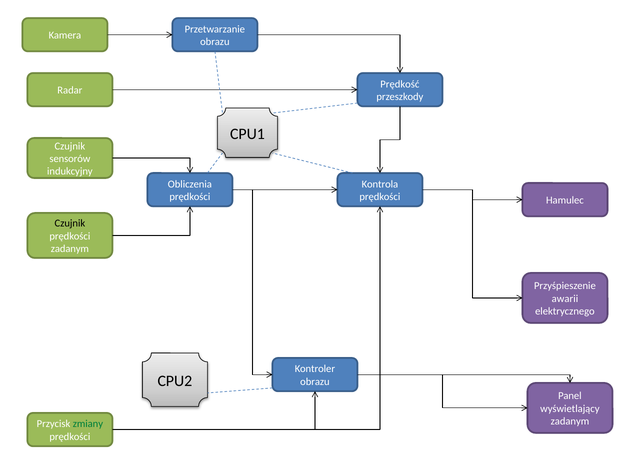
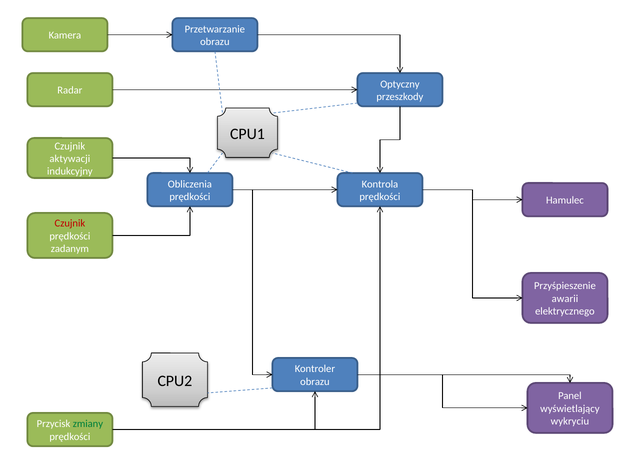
Prędkość: Prędkość -> Optyczny
sensorów: sensorów -> aktywacji
Czujnik at (70, 224) colour: black -> red
zadanym at (570, 422): zadanym -> wykryciu
